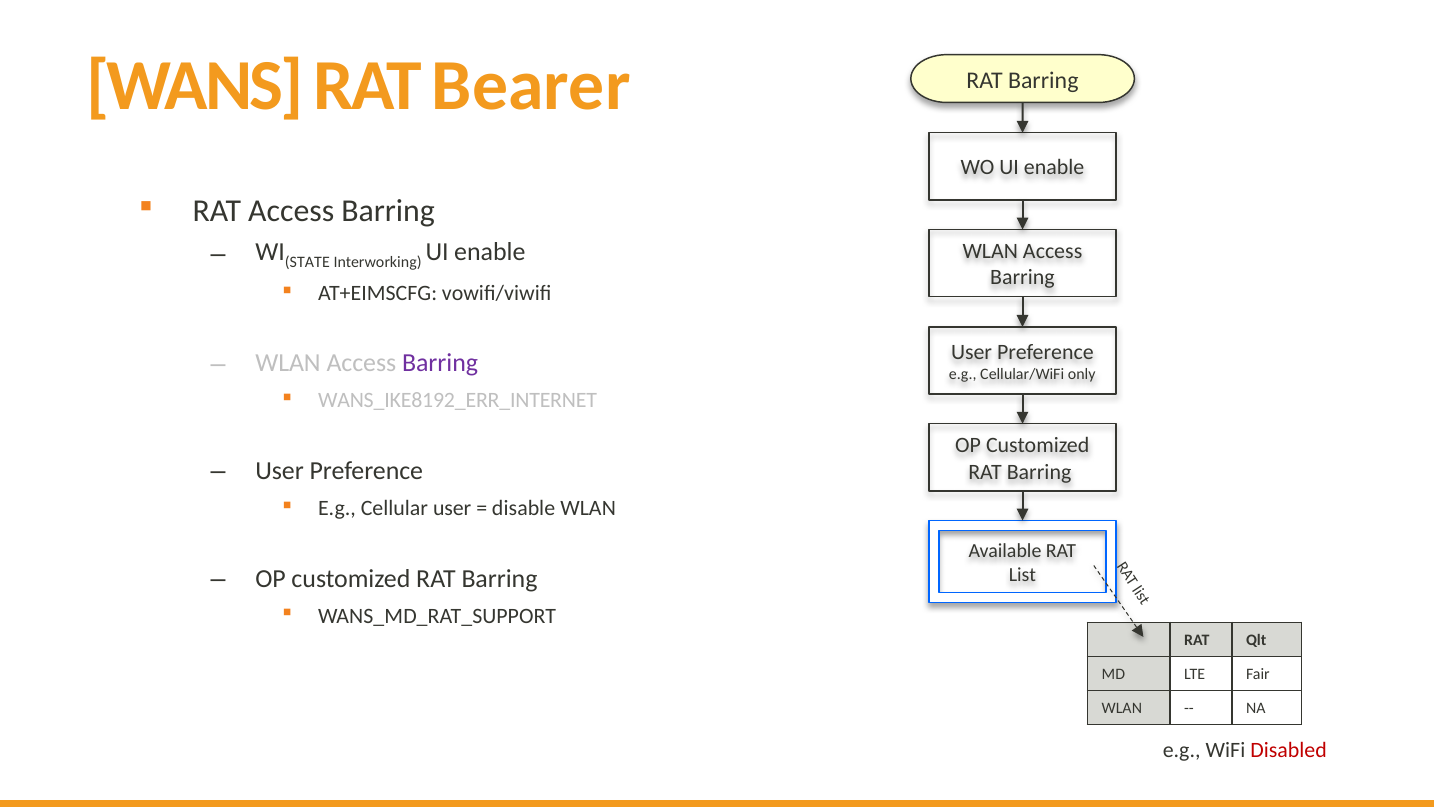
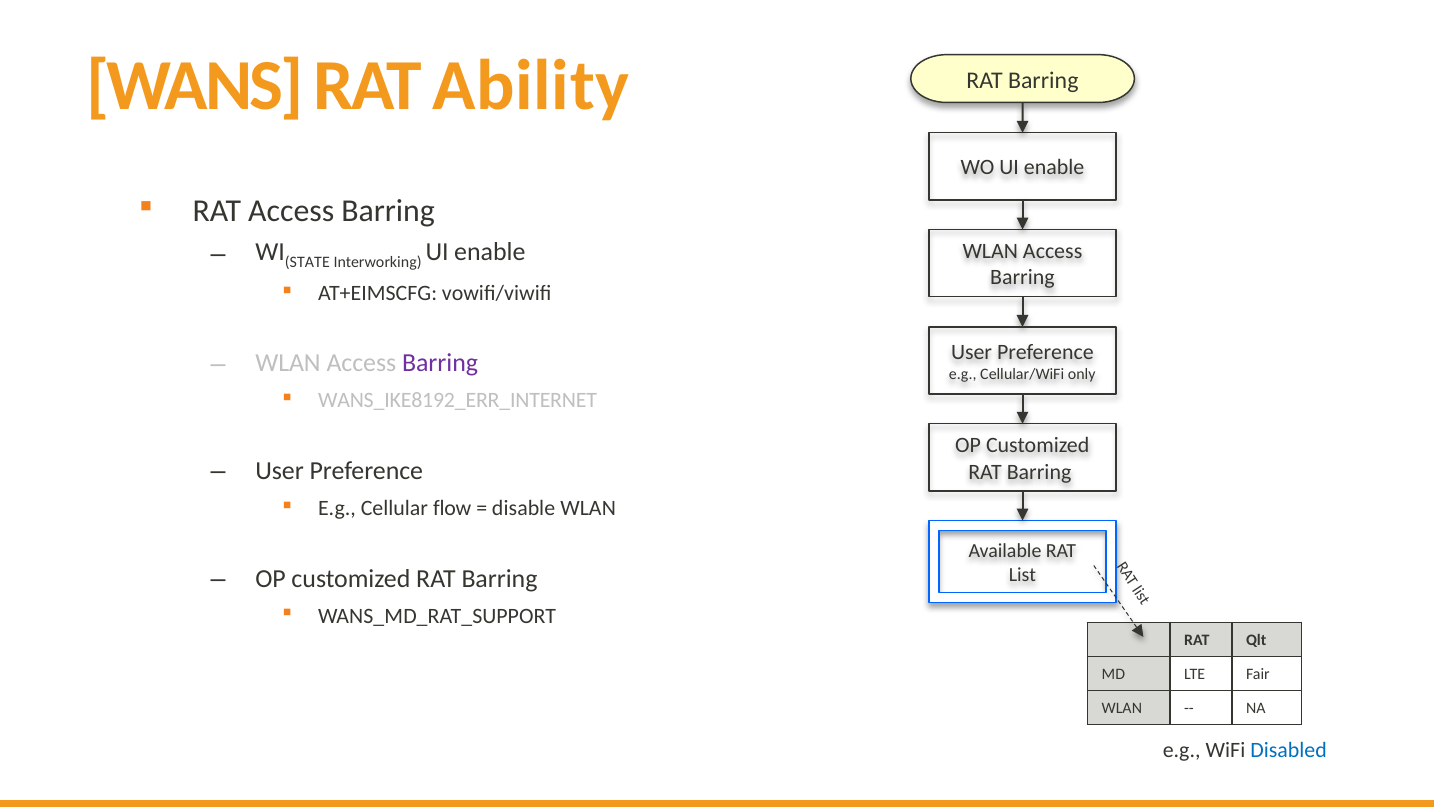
Bearer: Bearer -> Ability
Cellular user: user -> flow
Disabled colour: red -> blue
